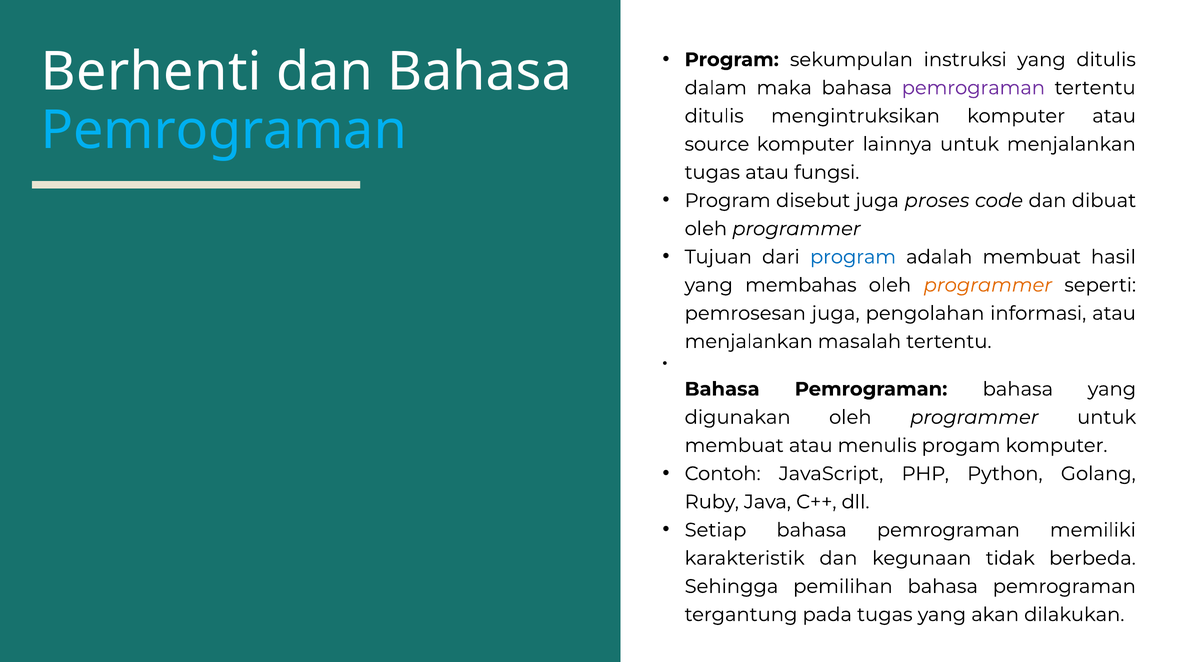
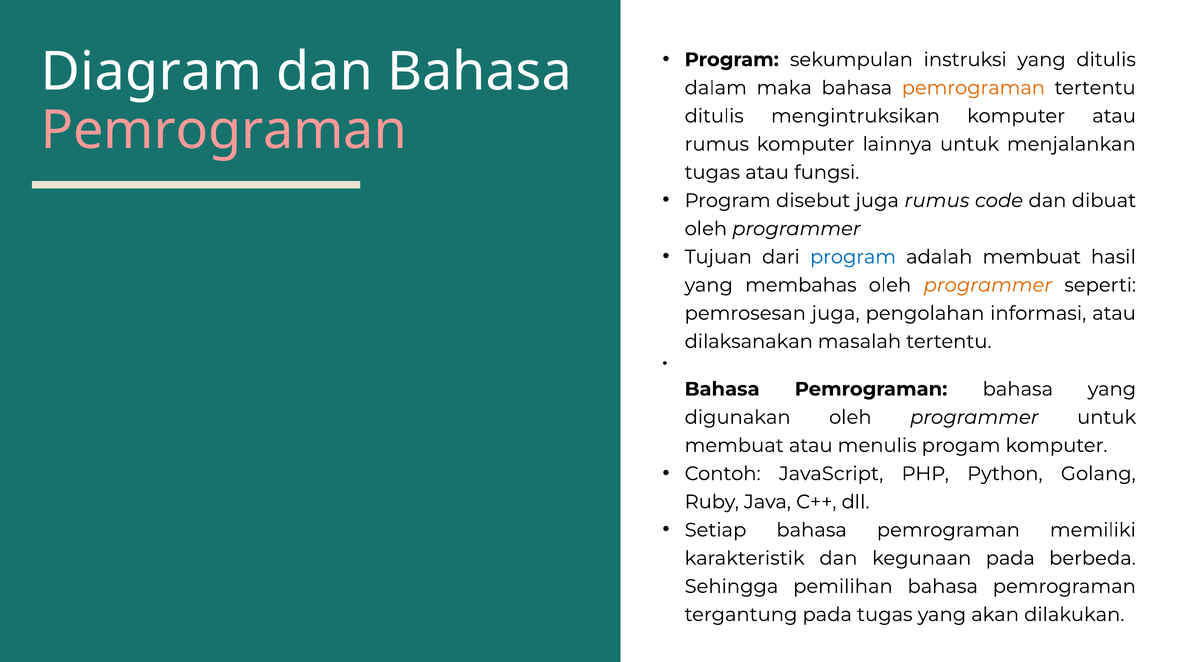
Berhenti: Berhenti -> Diagram
pemrograman at (973, 88) colour: purple -> orange
Pemrograman at (224, 130) colour: light blue -> pink
source at (717, 144): source -> rumus
juga proses: proses -> rumus
menjalankan at (749, 342): menjalankan -> dilaksanakan
kegunaan tidak: tidak -> pada
